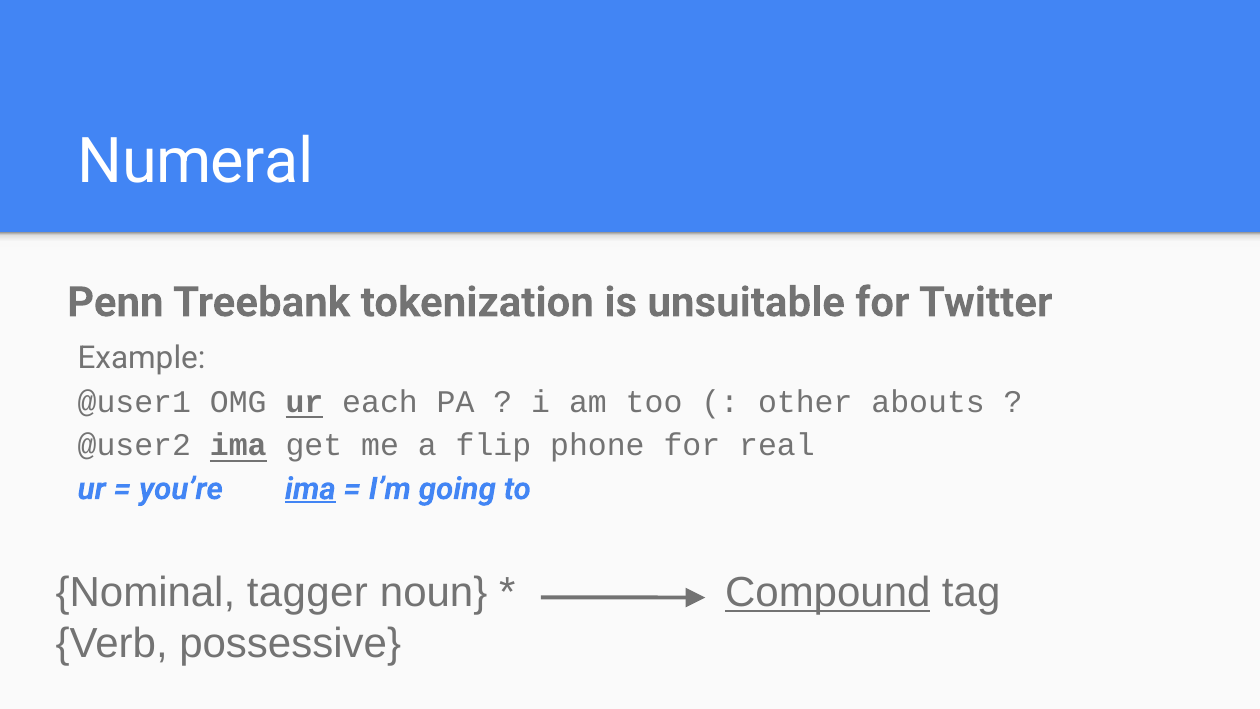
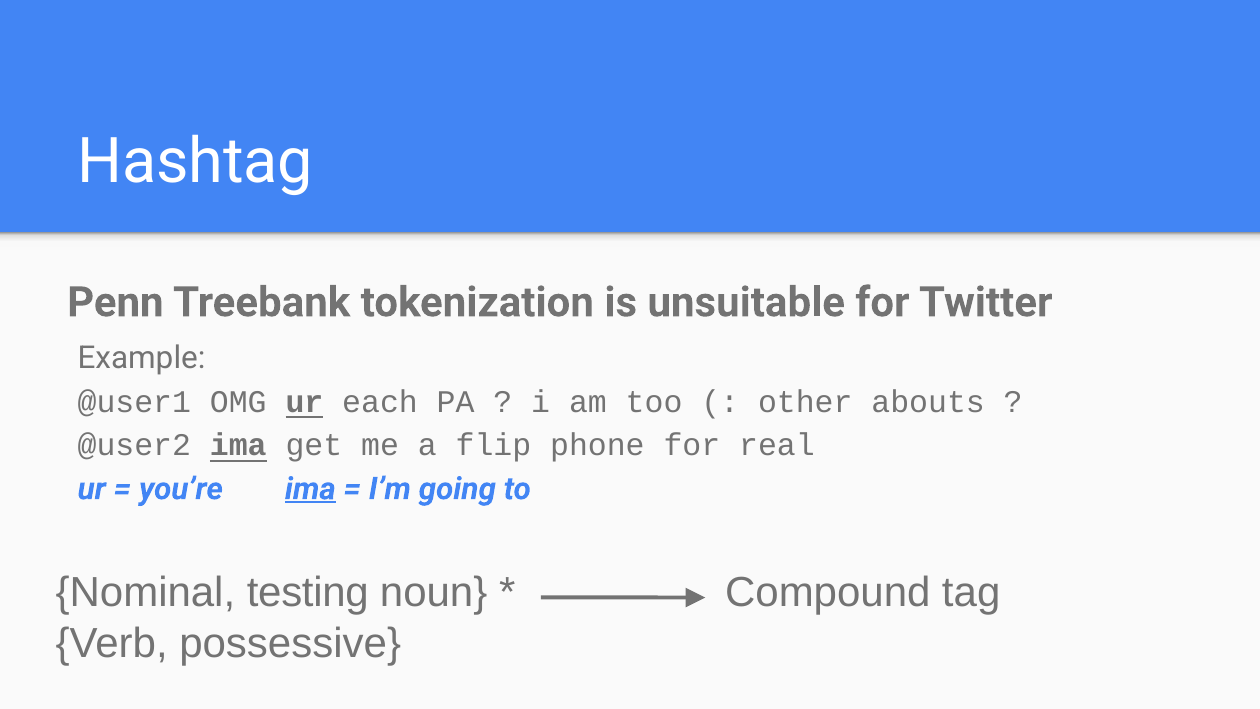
Numeral: Numeral -> Hashtag
tagger: tagger -> testing
Compound underline: present -> none
